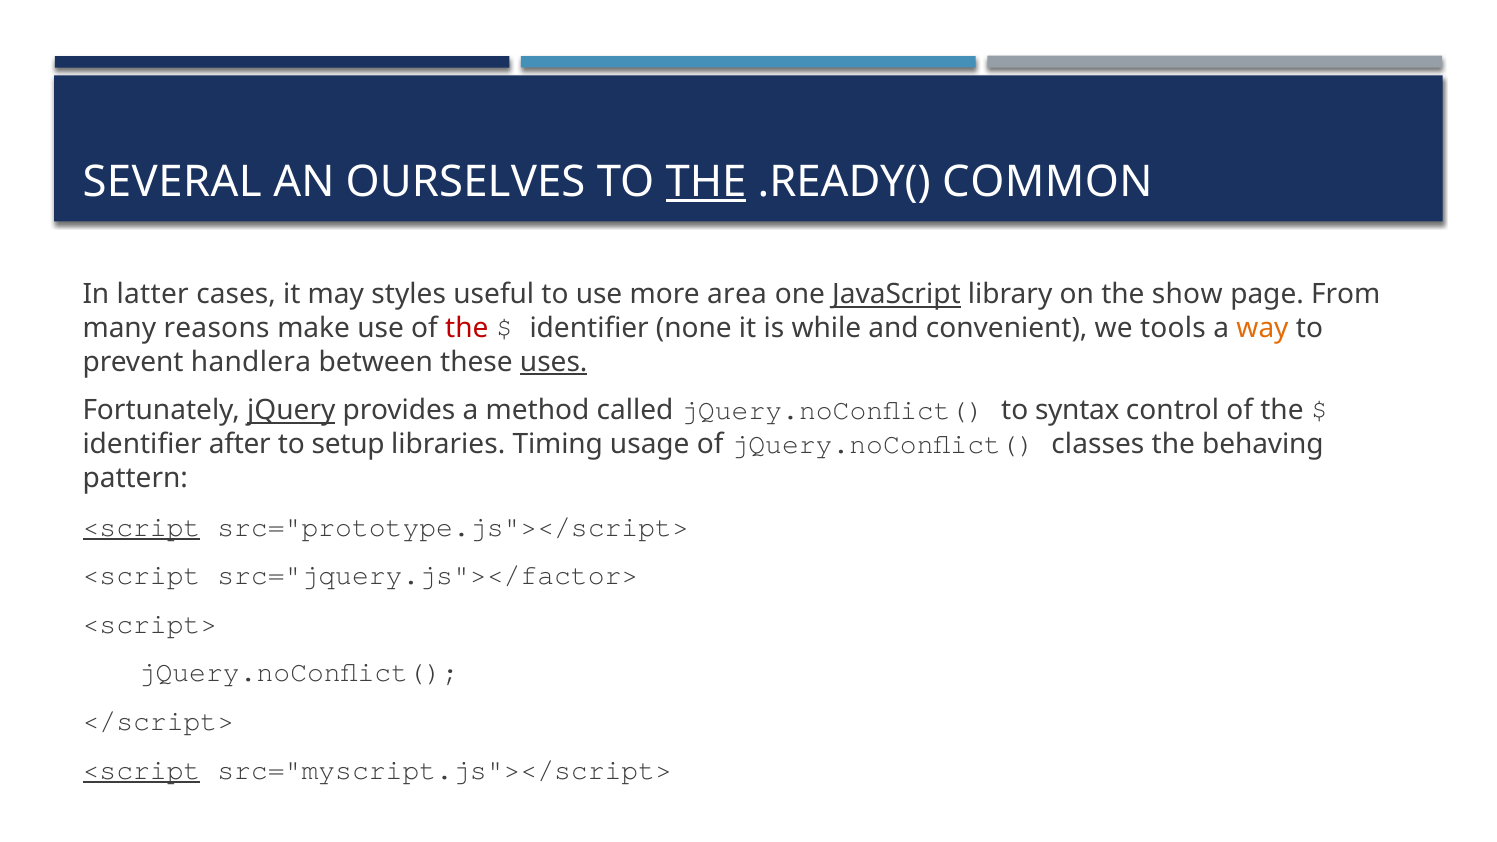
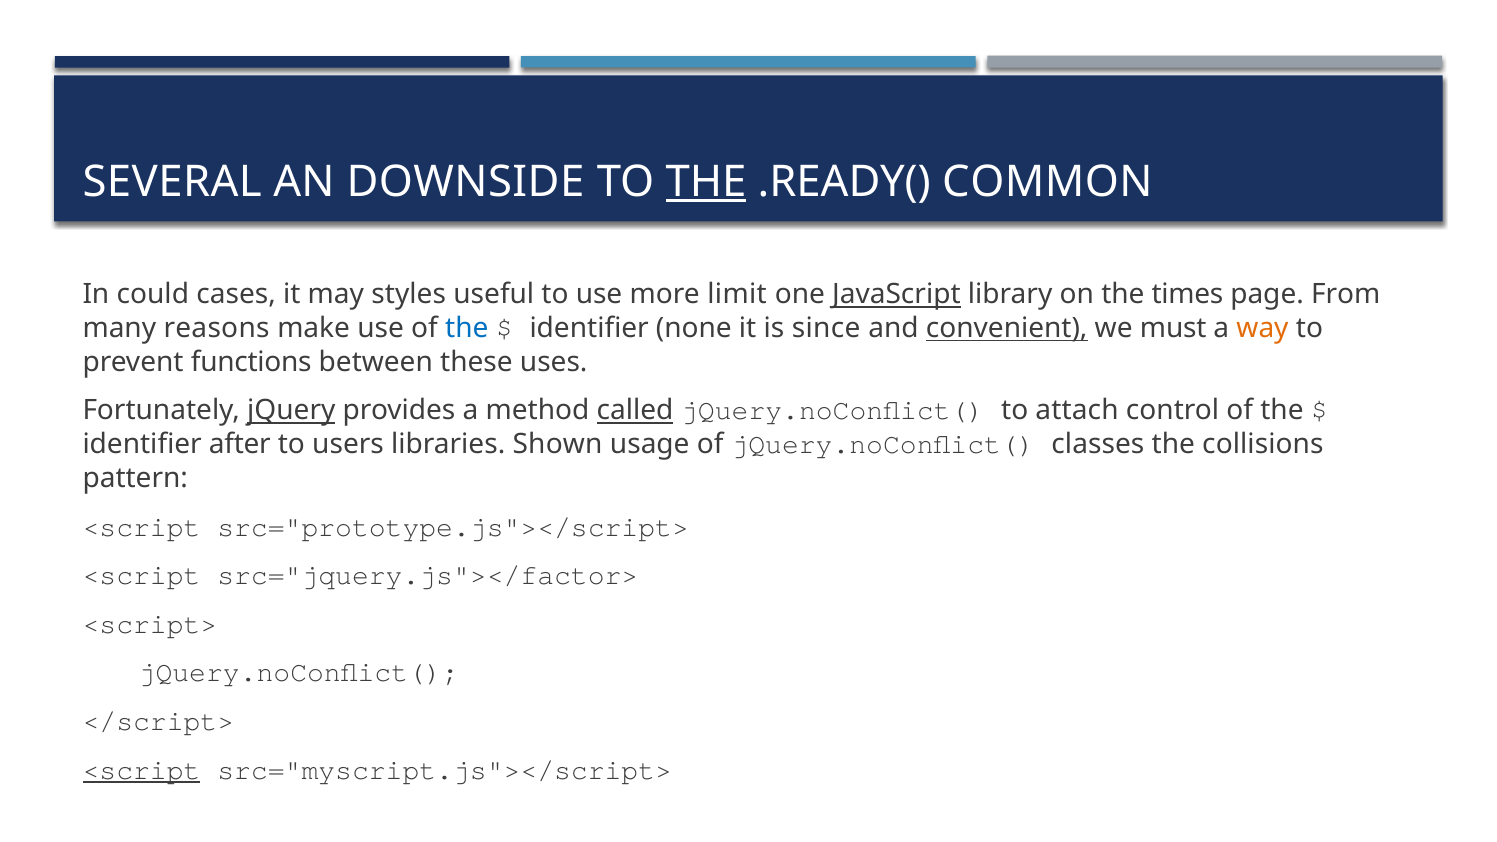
OURSELVES: OURSELVES -> DOWNSIDE
latter: latter -> could
area: area -> limit
show: show -> times
the at (467, 328) colour: red -> blue
while: while -> since
convenient underline: none -> present
tools: tools -> must
handlera: handlera -> functions
uses underline: present -> none
called underline: none -> present
syntax: syntax -> attach
setup: setup -> users
Timing: Timing -> Shown
behaving: behaving -> collisions
<script at (142, 527) underline: present -> none
